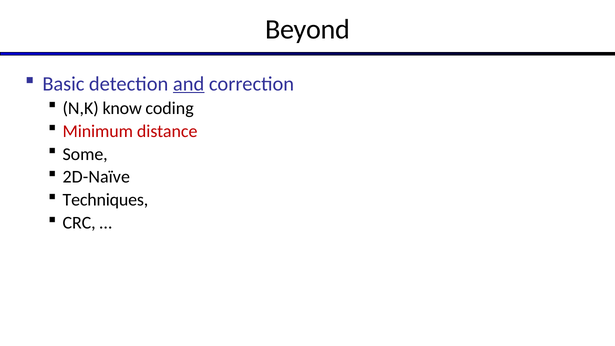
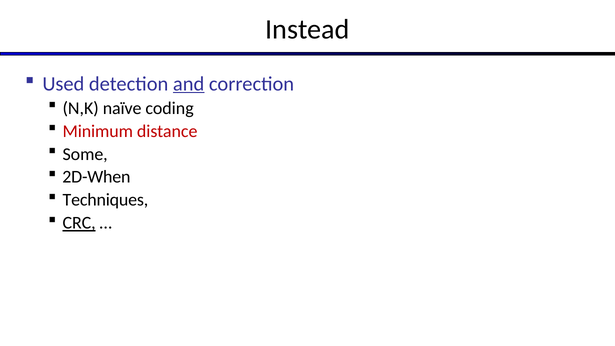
Beyond: Beyond -> Instead
Basic: Basic -> Used
know: know -> naïve
2D-Naïve: 2D-Naïve -> 2D-When
CRC underline: none -> present
